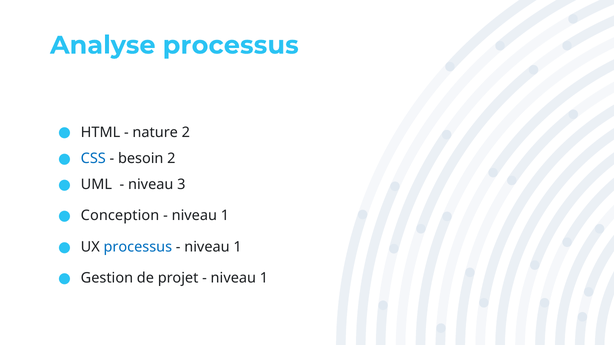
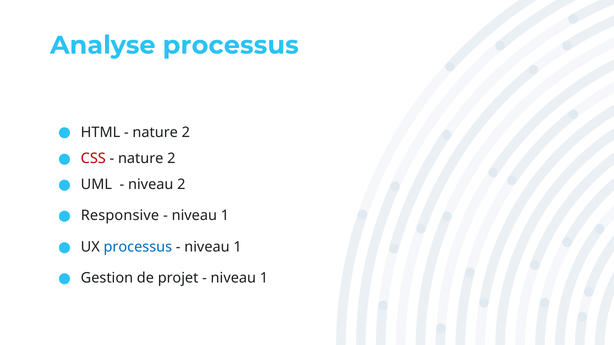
CSS colour: blue -> red
besoin at (141, 159): besoin -> nature
niveau 3: 3 -> 2
Conception: Conception -> Responsive
